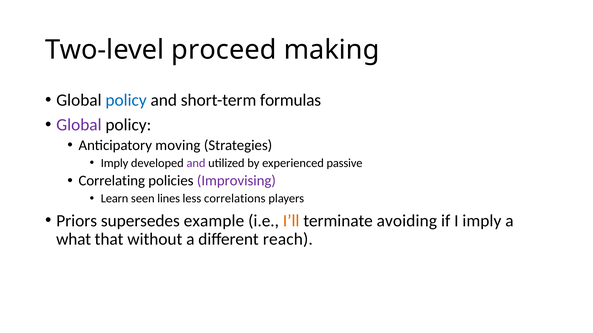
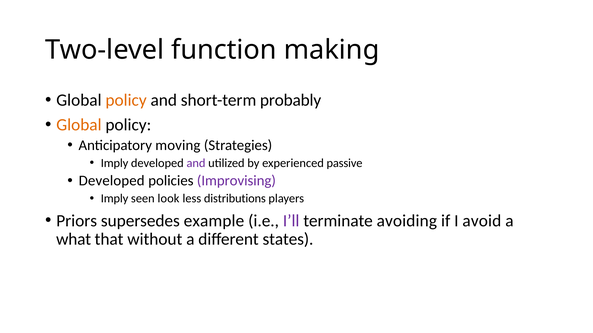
proceed: proceed -> function
policy at (126, 100) colour: blue -> orange
formulas: formulas -> probably
Global at (79, 125) colour: purple -> orange
Correlating at (112, 181): Correlating -> Developed
Learn at (115, 199): Learn -> Imply
lines: lines -> look
correlations: correlations -> distributions
I’ll colour: orange -> purple
I imply: imply -> avoid
reach: reach -> states
